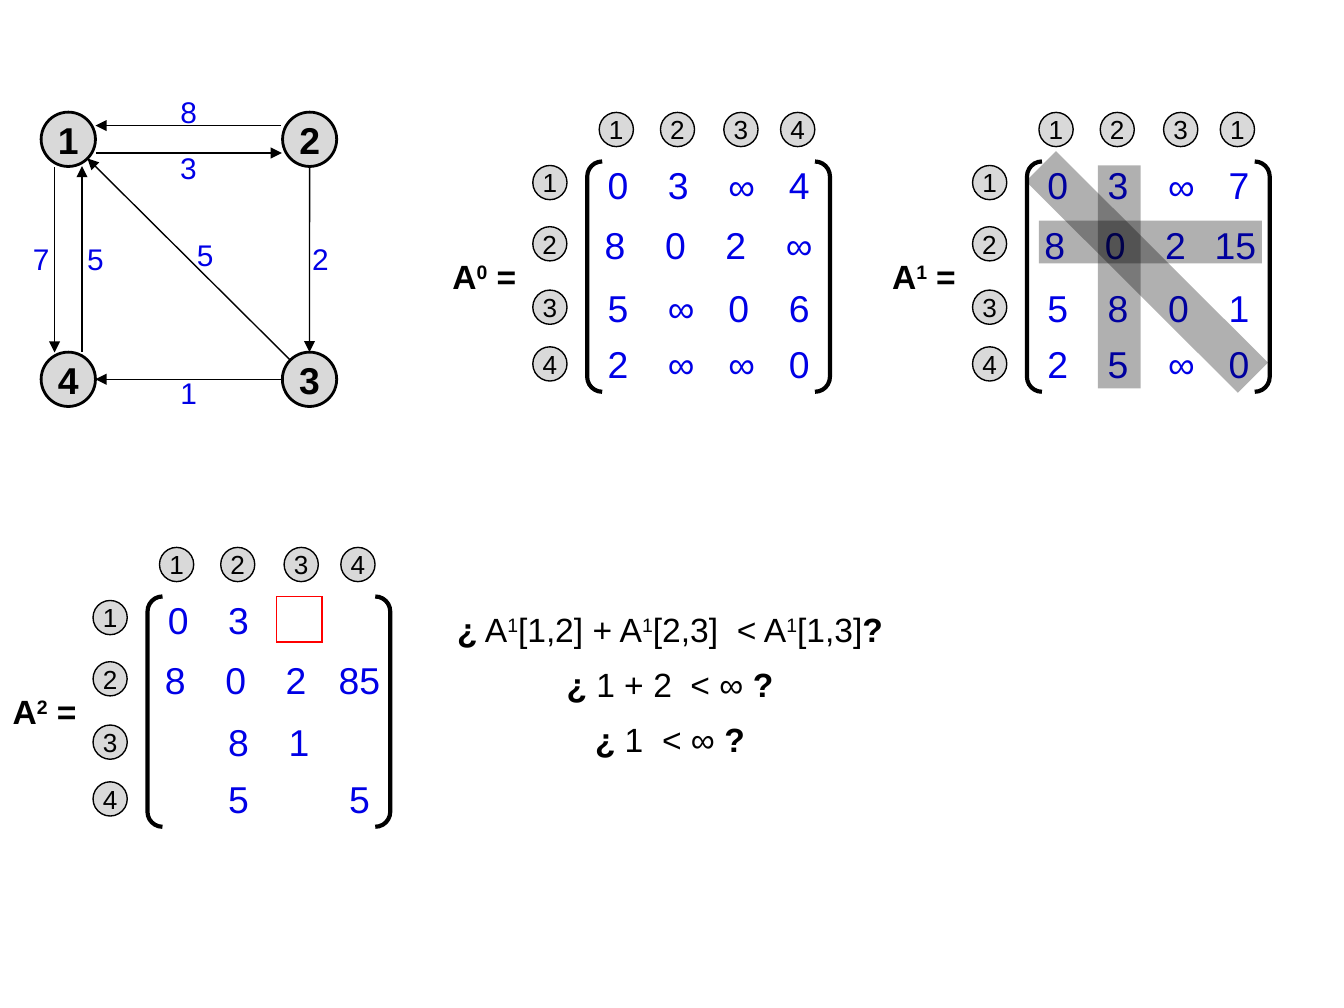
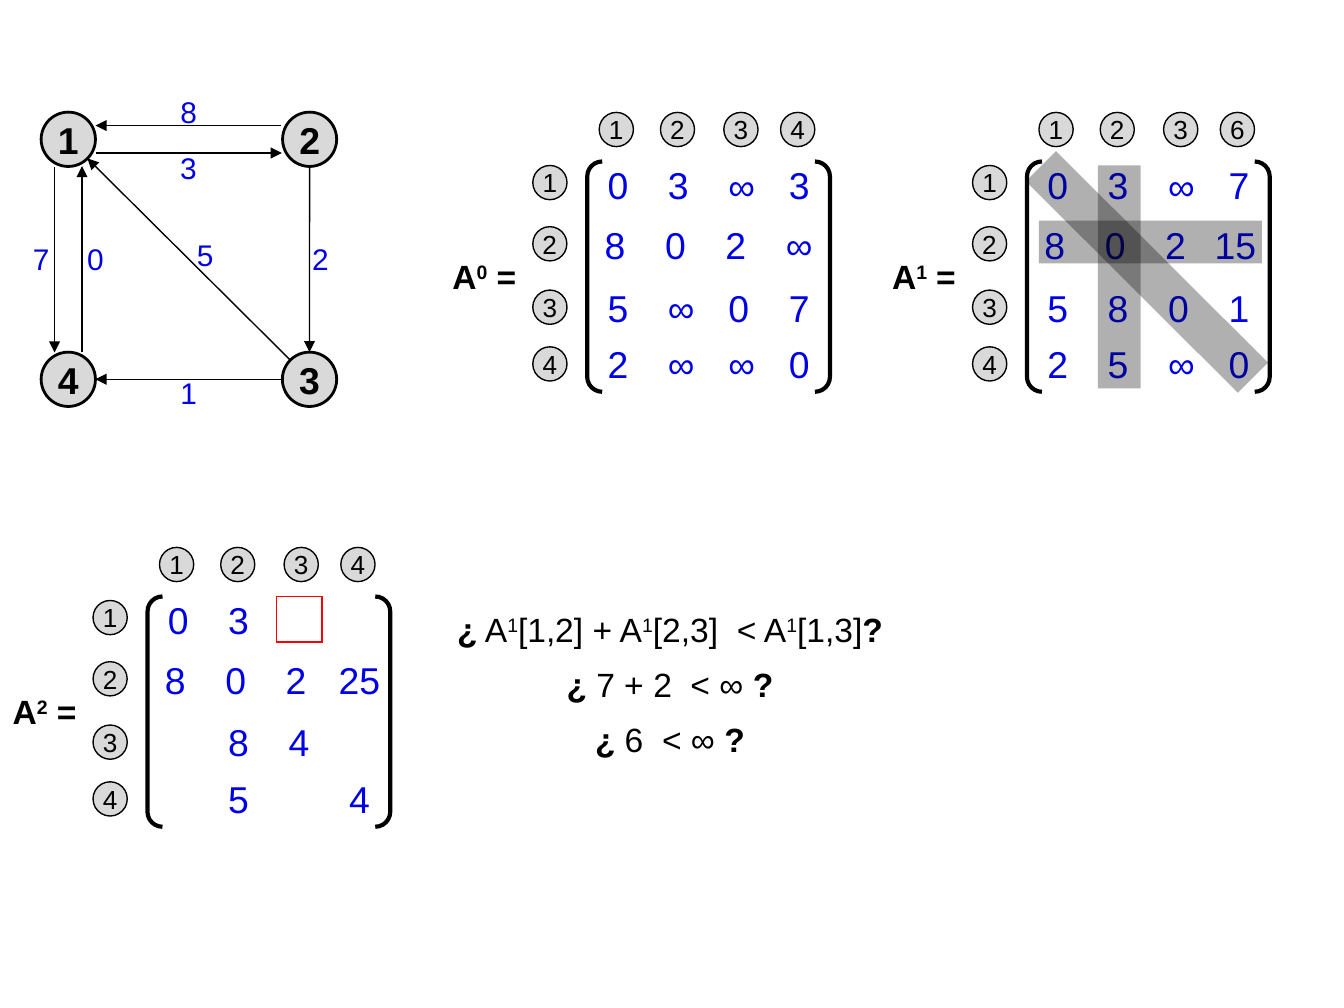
1 1: 1 -> 6
4 at (799, 187): 4 -> 3
7 5: 5 -> 0
0 6: 6 -> 7
85: 85 -> 25
1 at (606, 686): 1 -> 7
1 at (634, 742): 1 -> 6
8 1: 1 -> 4
5 5: 5 -> 4
